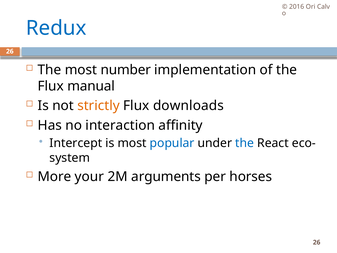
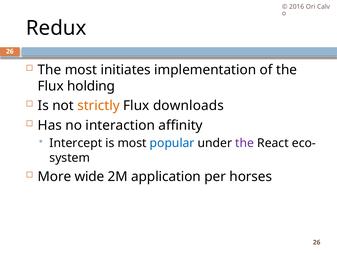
Redux colour: blue -> black
number: number -> initiates
manual: manual -> holding
the at (245, 143) colour: blue -> purple
your: your -> wide
arguments: arguments -> application
